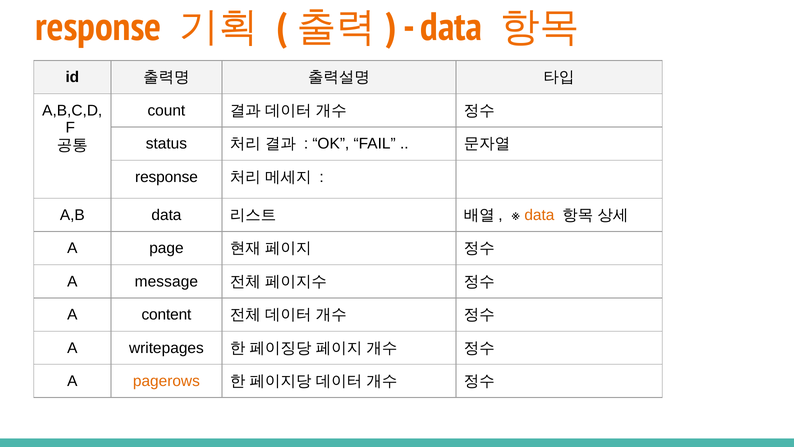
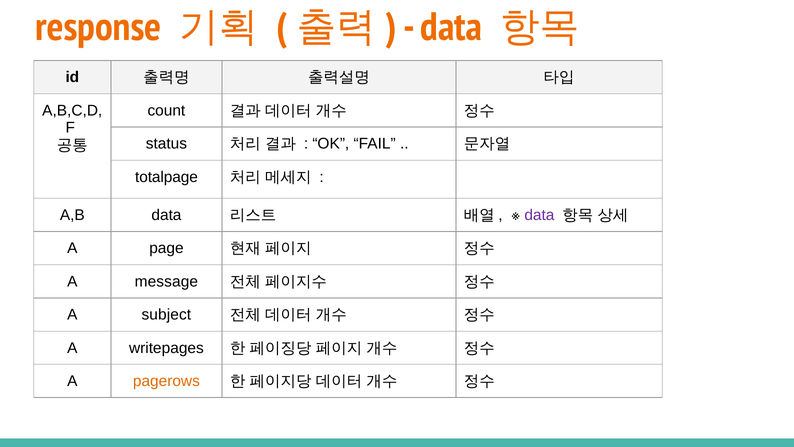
response at (166, 177): response -> totalpage
data at (539, 215) colour: orange -> purple
content: content -> subject
